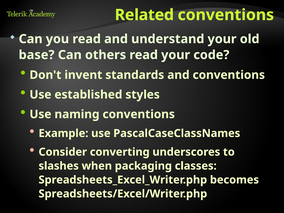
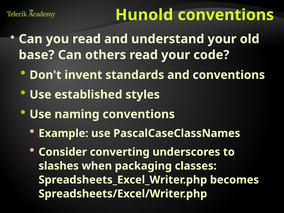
Related: Related -> Hunold
